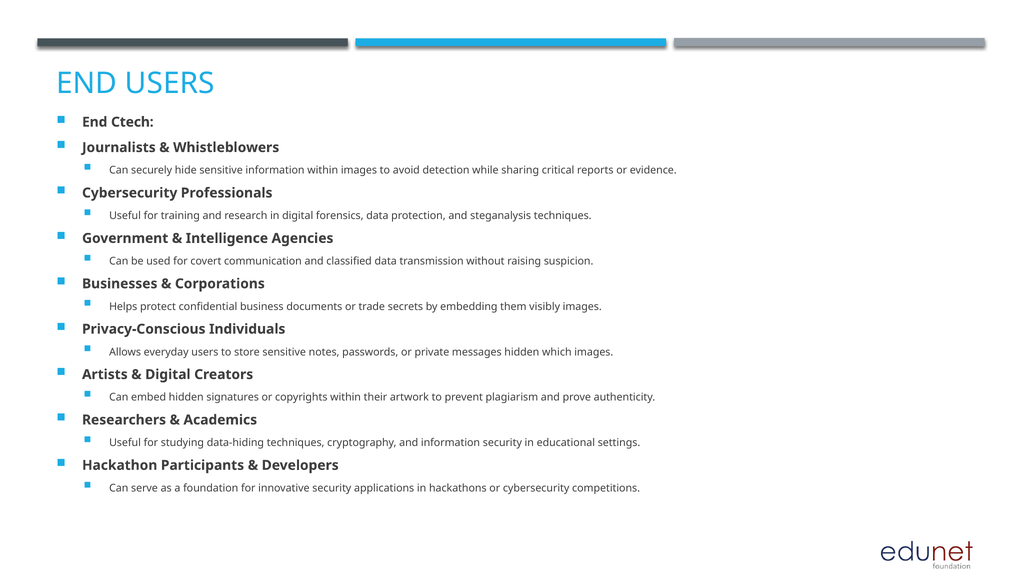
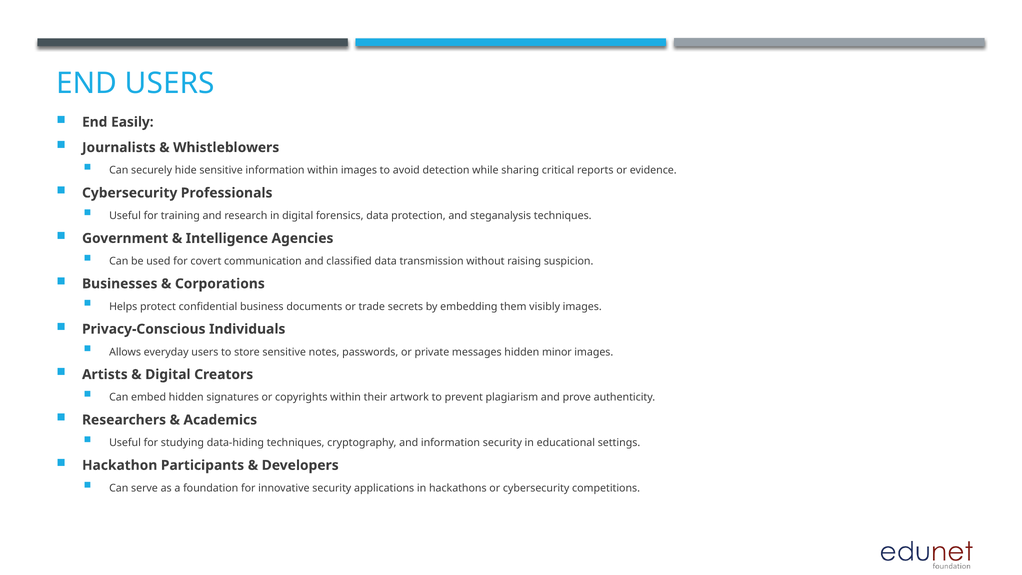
Ctech: Ctech -> Easily
which: which -> minor
